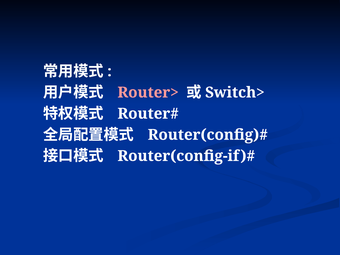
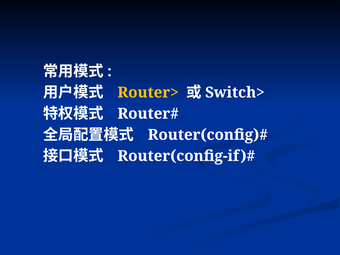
Router> colour: pink -> yellow
